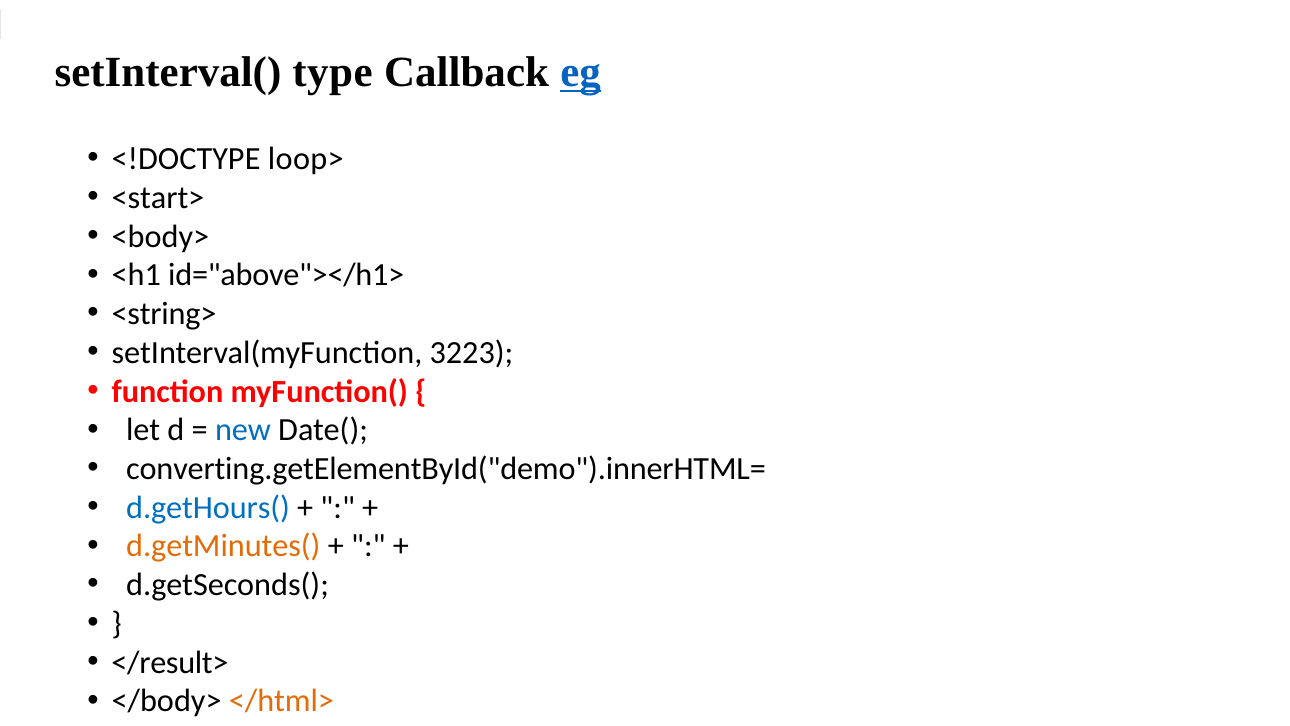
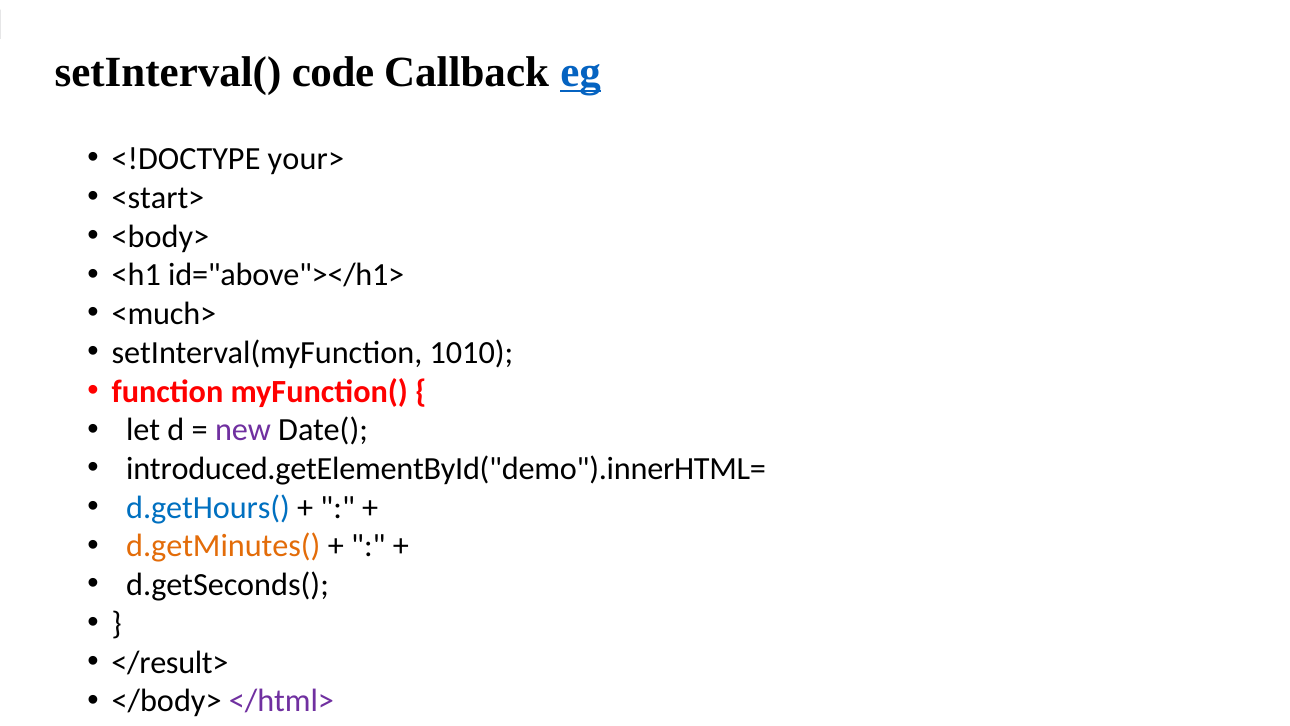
type: type -> code
loop>: loop> -> your>
<string>: <string> -> <much>
3223: 3223 -> 1010
new colour: blue -> purple
converting.getElementById("demo").innerHTML=: converting.getElementById("demo").innerHTML= -> introduced.getElementById("demo").innerHTML=
</html> colour: orange -> purple
